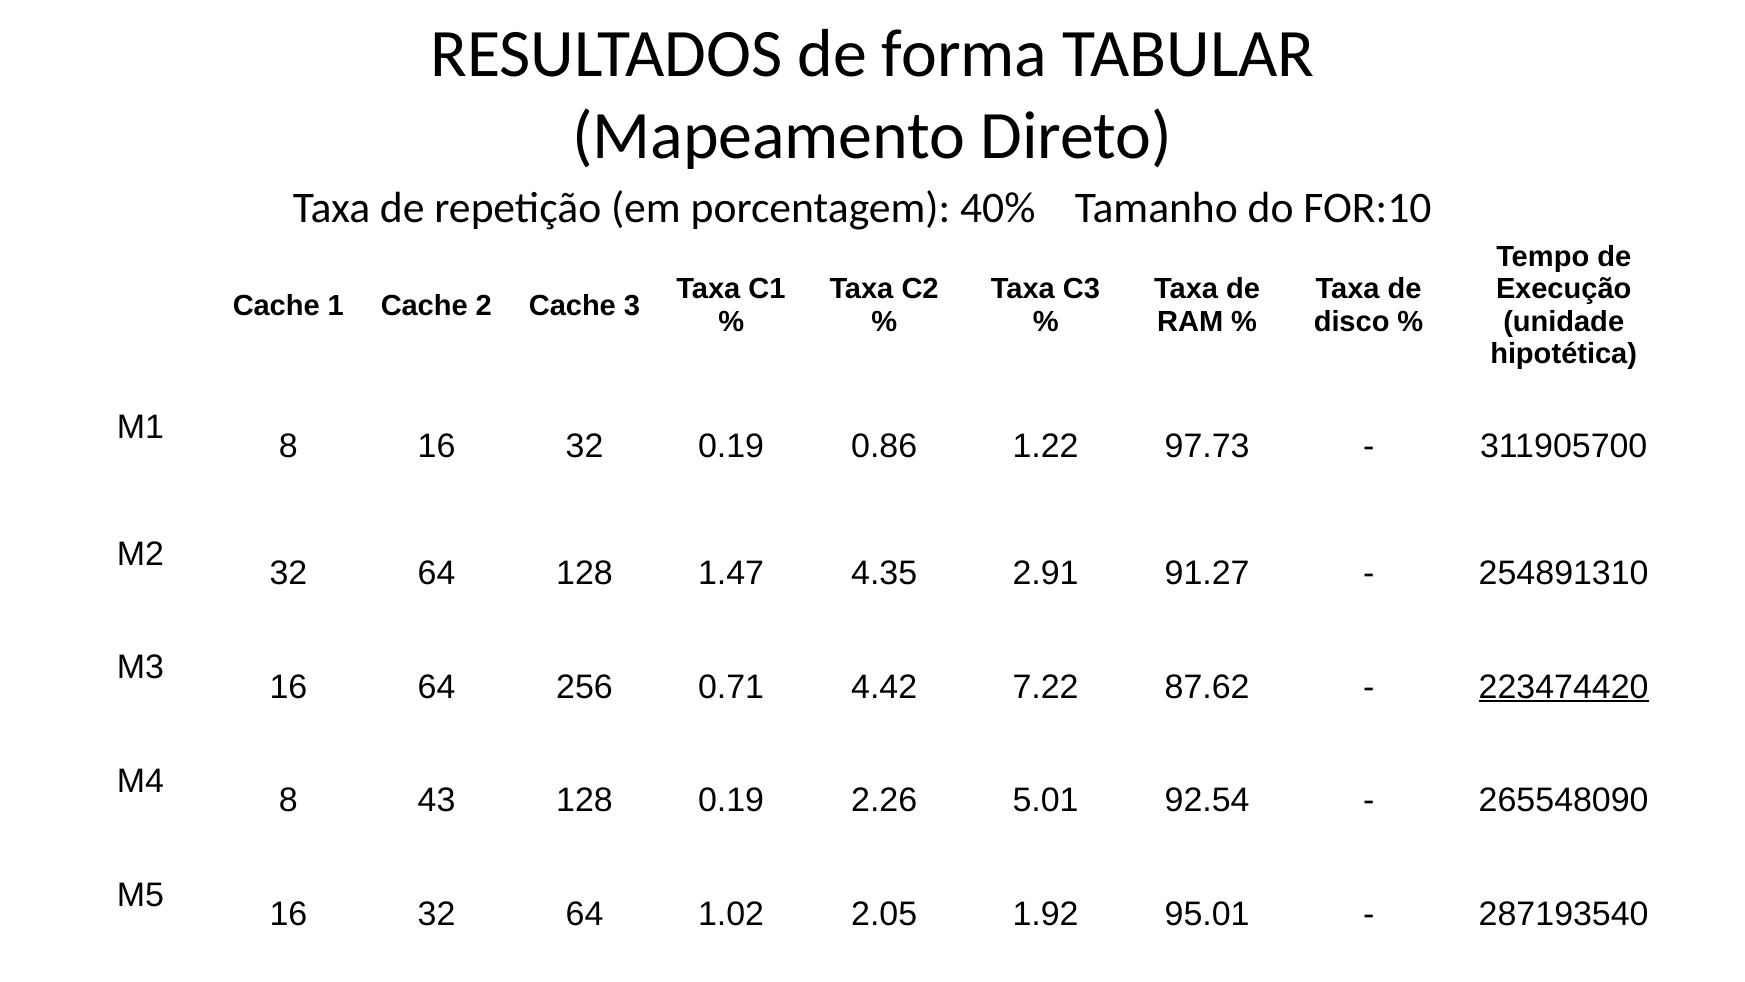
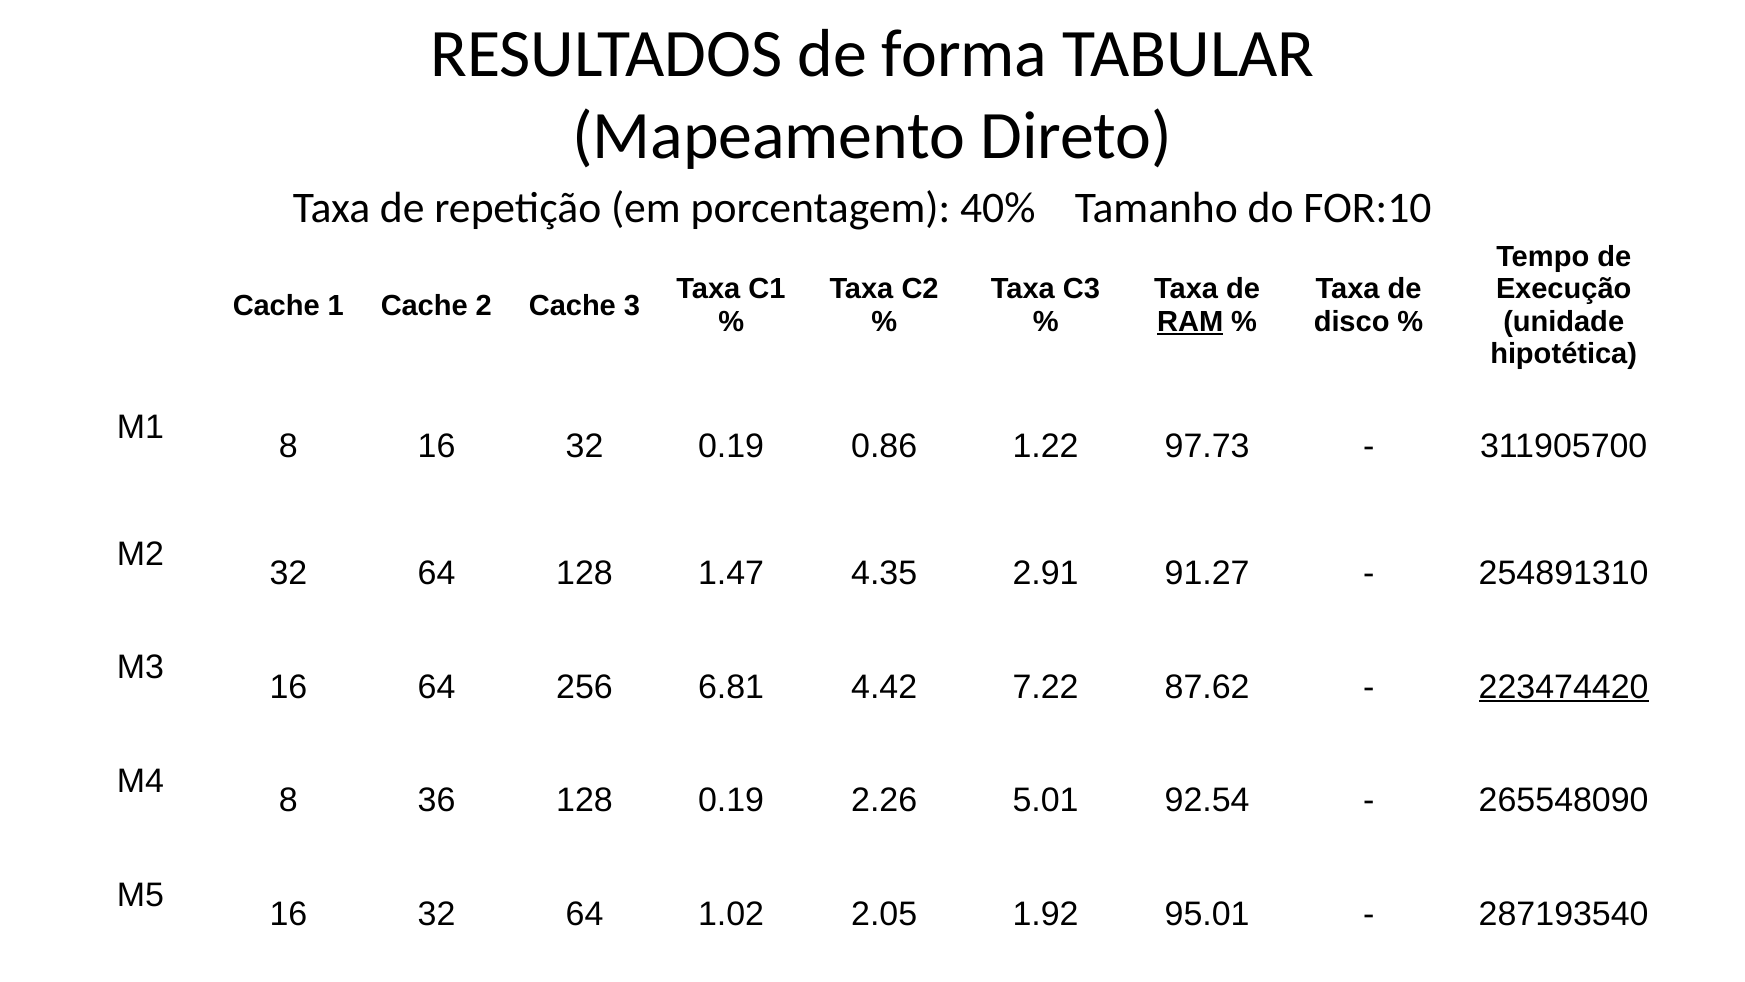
RAM underline: none -> present
0.71: 0.71 -> 6.81
43: 43 -> 36
